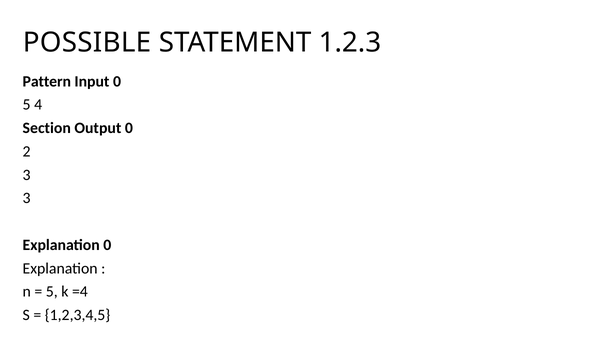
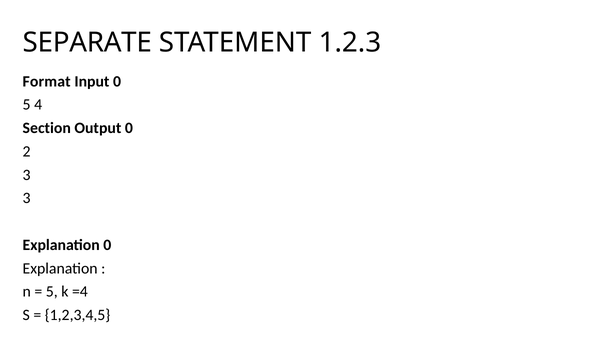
POSSIBLE: POSSIBLE -> SEPARATE
Pattern: Pattern -> Format
